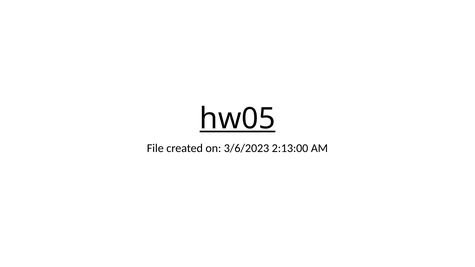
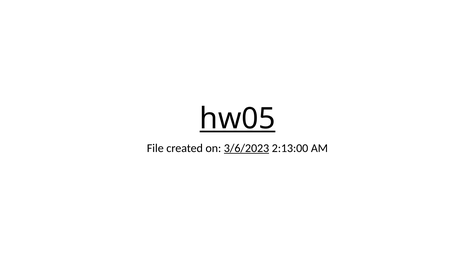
3/6/2023 underline: none -> present
